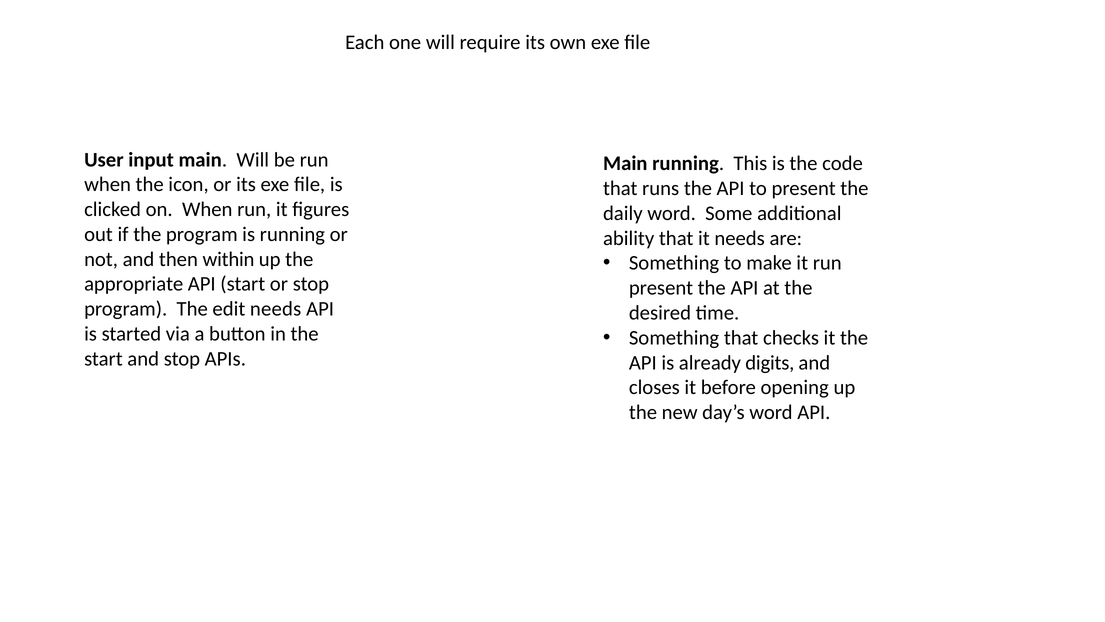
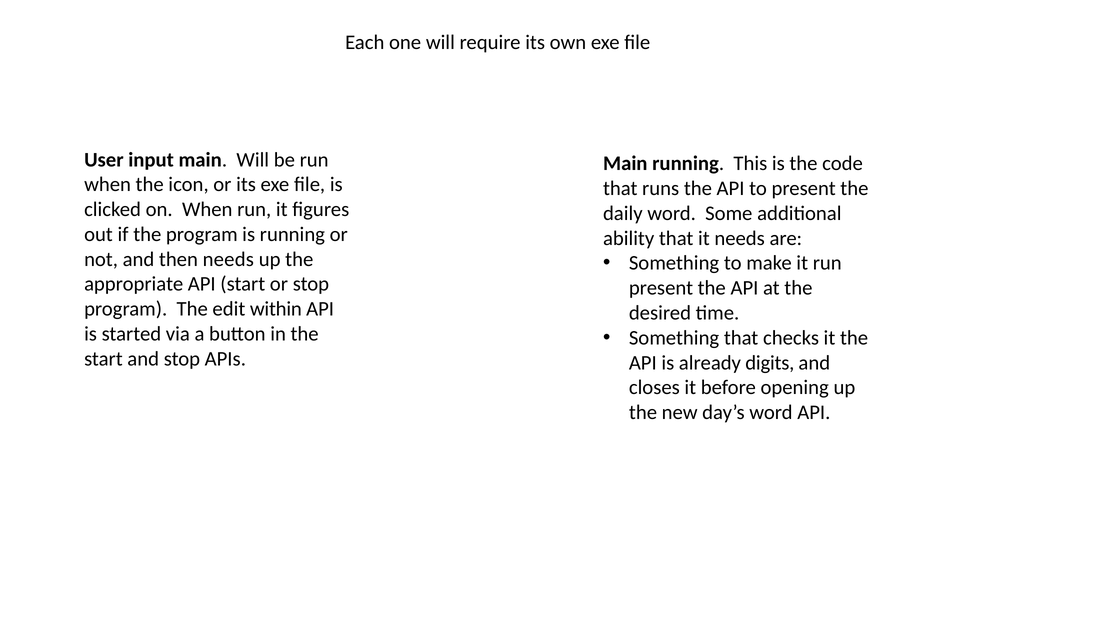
then within: within -> needs
edit needs: needs -> within
